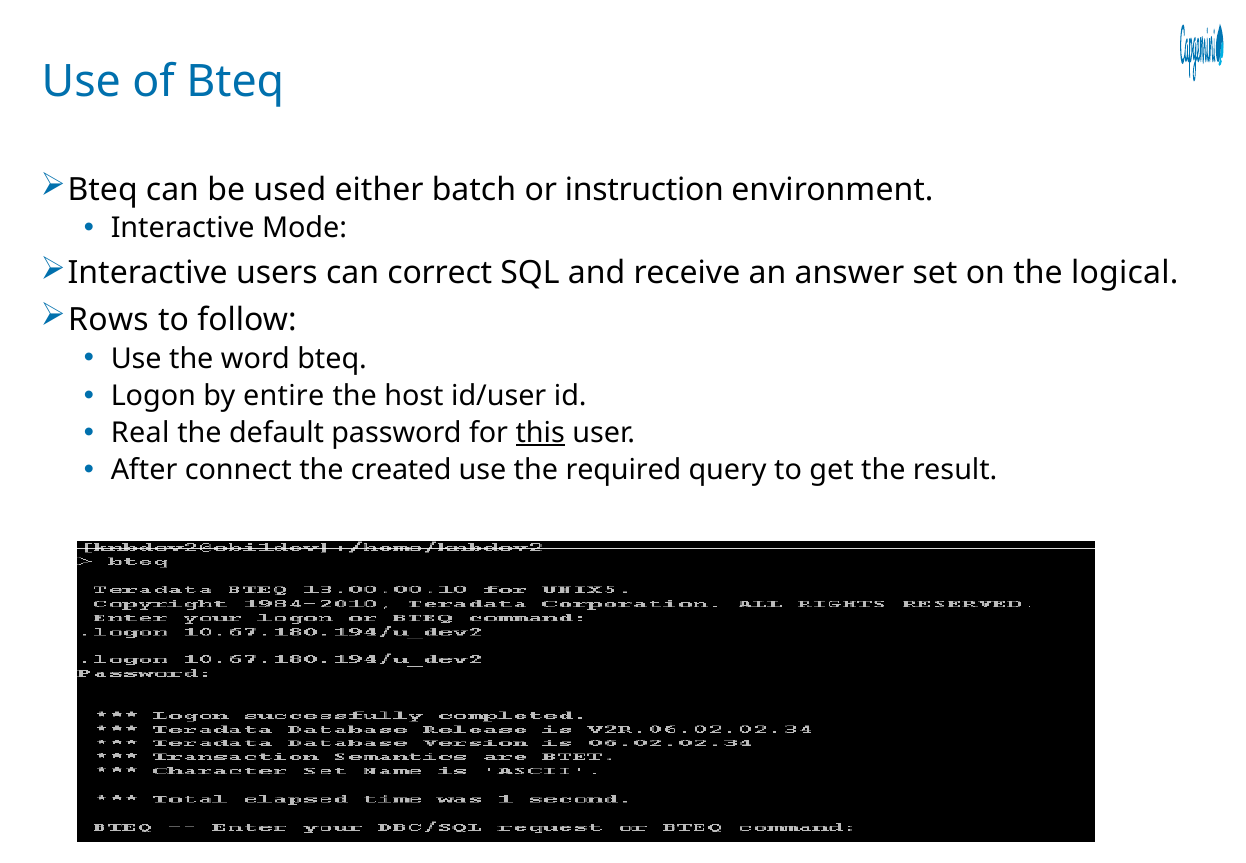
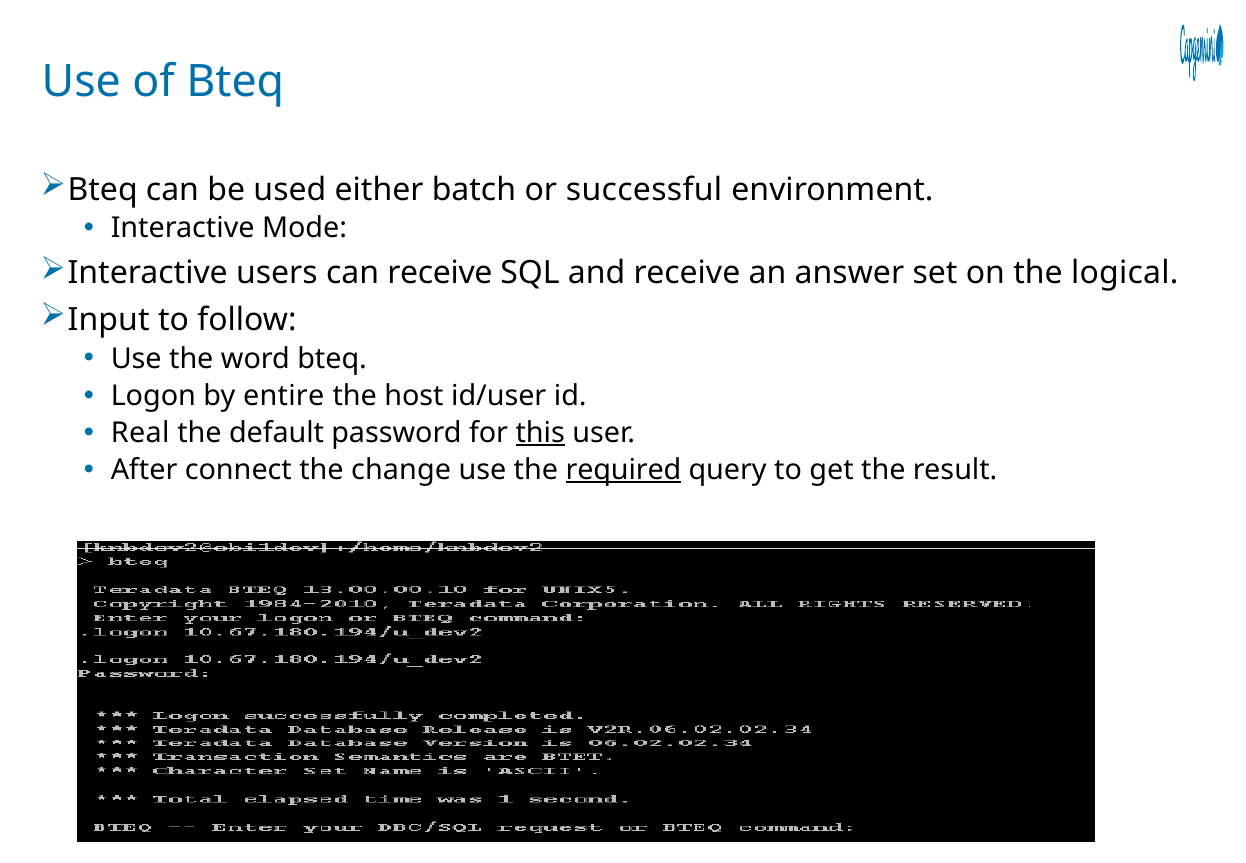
instruction: instruction -> successful
can correct: correct -> receive
Rows: Rows -> Input
created: created -> change
required underline: none -> present
